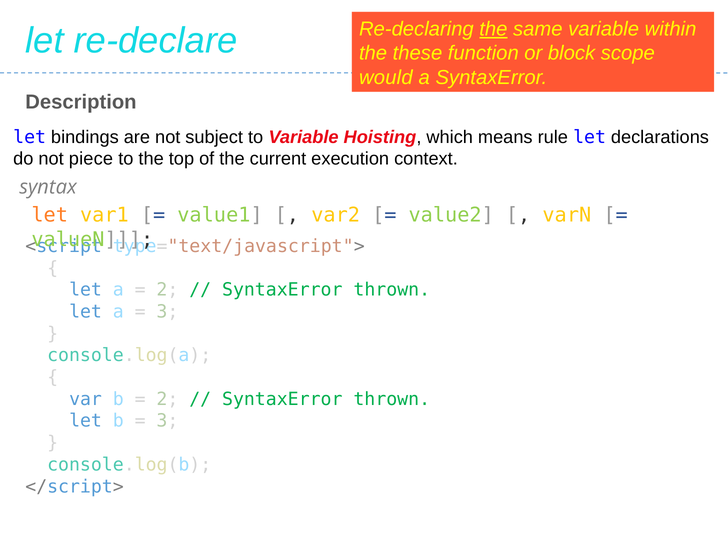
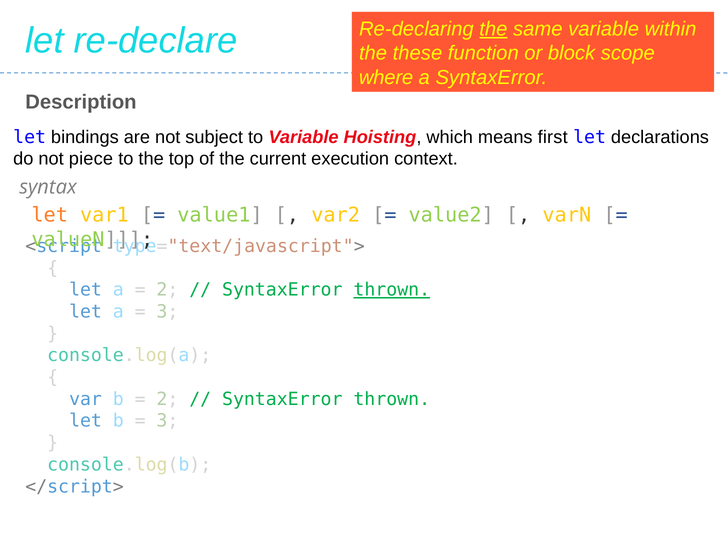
would: would -> where
rule: rule -> first
thrown at (392, 290) underline: none -> present
